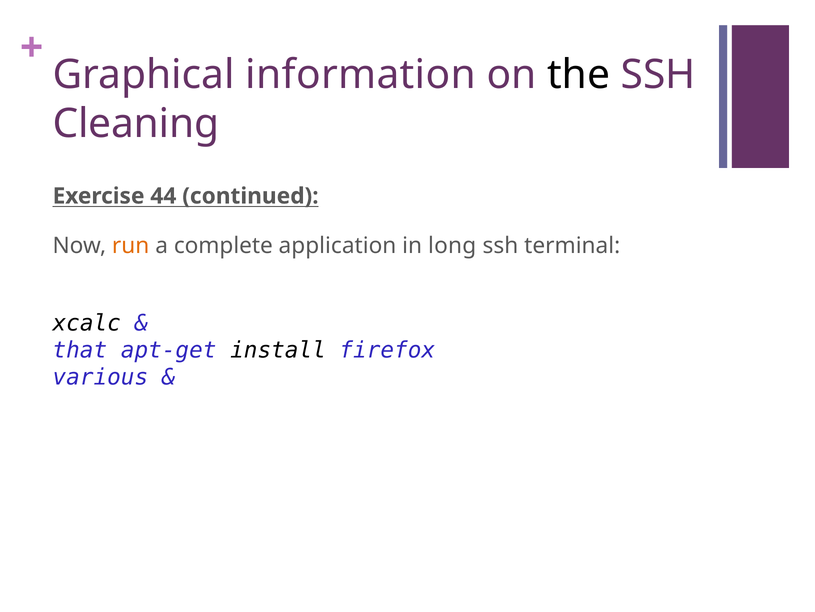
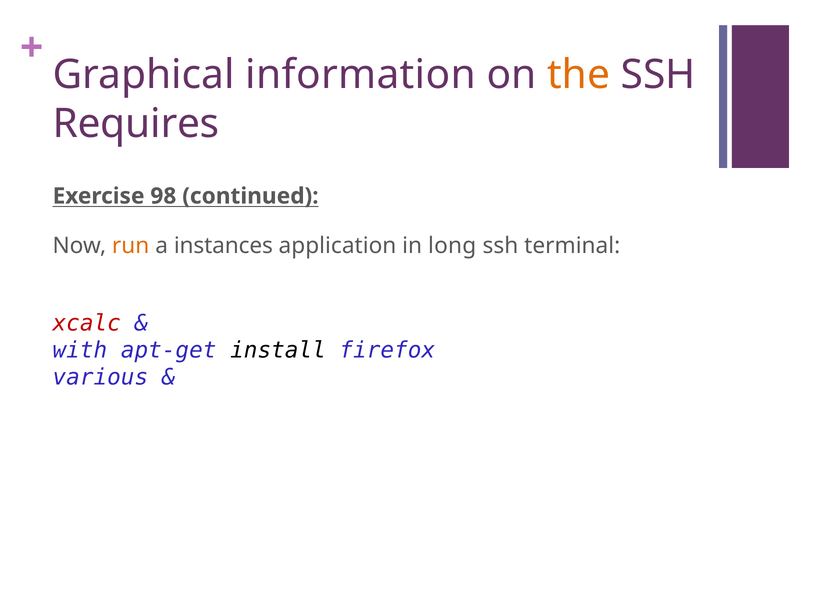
the colour: black -> orange
Cleaning: Cleaning -> Requires
44: 44 -> 98
complete: complete -> instances
xcalc colour: black -> red
that: that -> with
